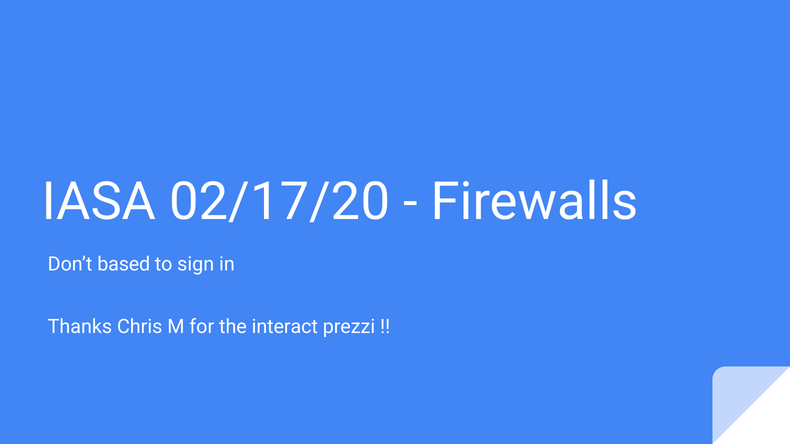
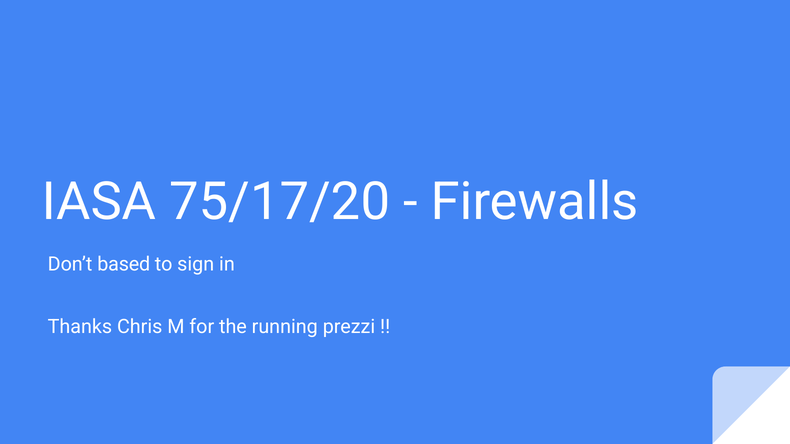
02/17/20: 02/17/20 -> 75/17/20
interact: interact -> running
